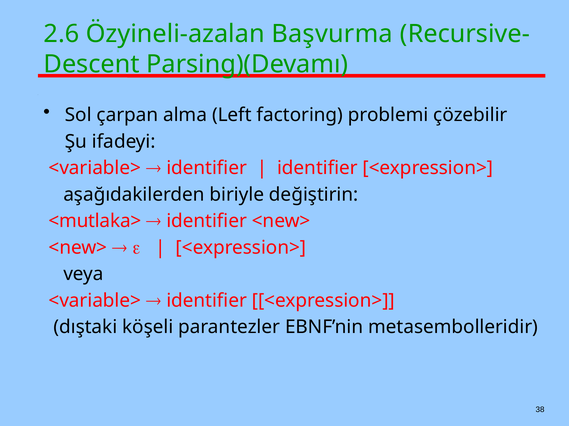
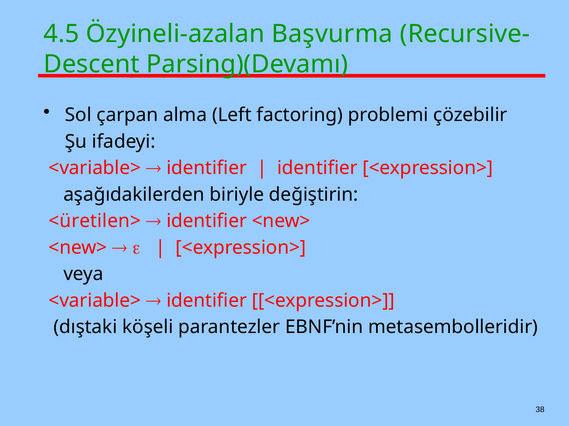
2.6: 2.6 -> 4.5
<mutlaka>: <mutlaka> -> <üretilen>
